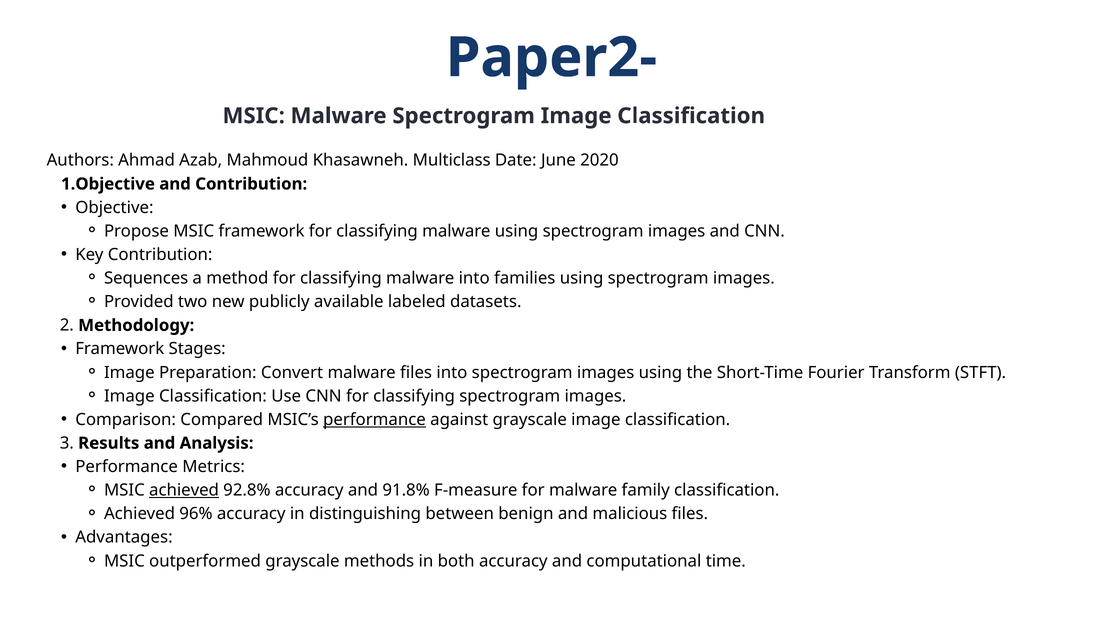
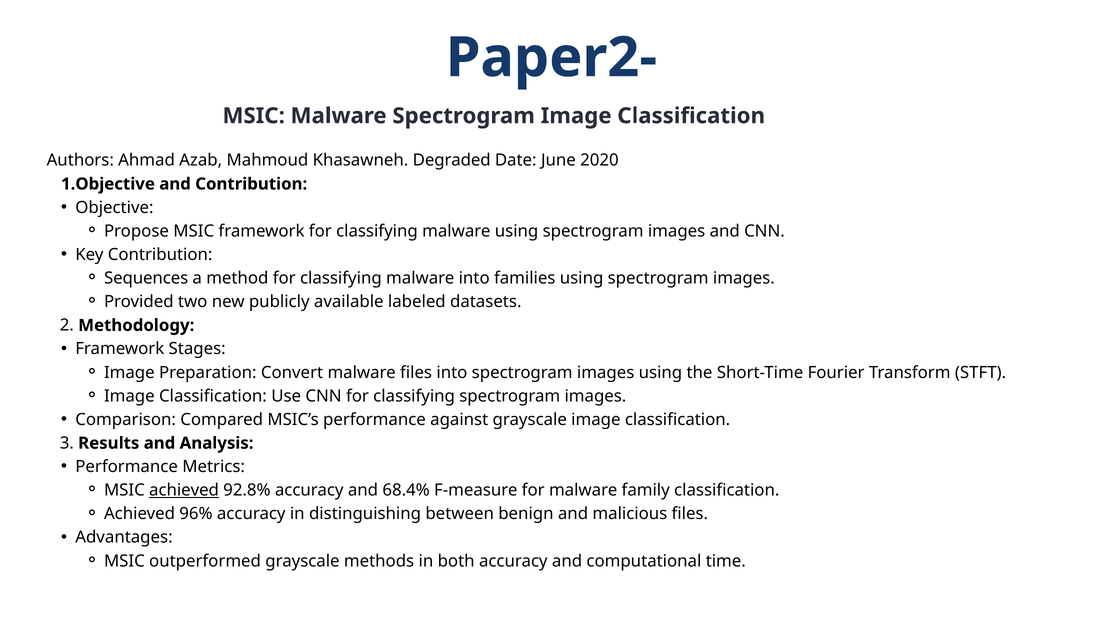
Multiclass: Multiclass -> Degraded
performance at (374, 420) underline: present -> none
91.8%: 91.8% -> 68.4%
